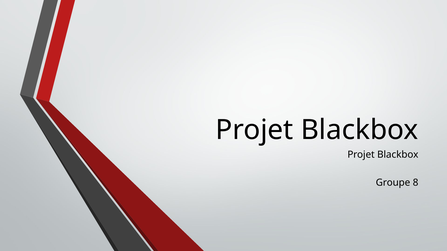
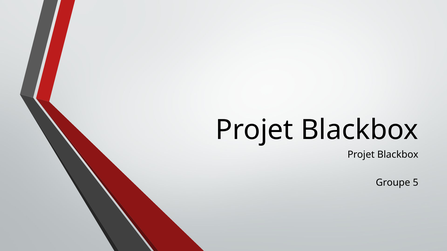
8: 8 -> 5
